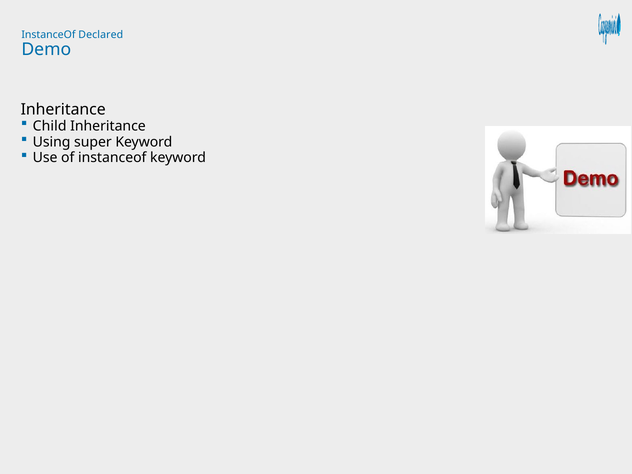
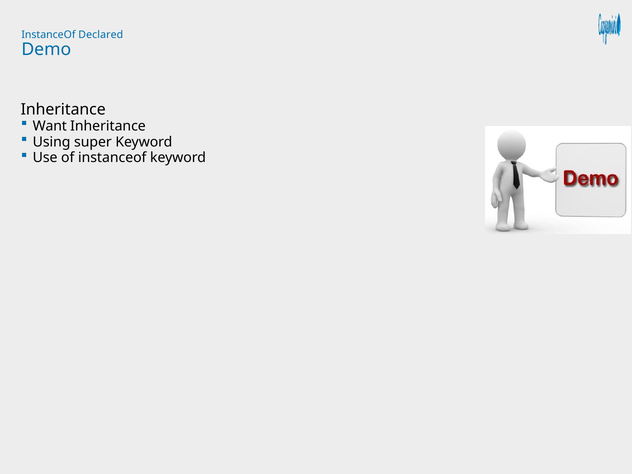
Child: Child -> Want
